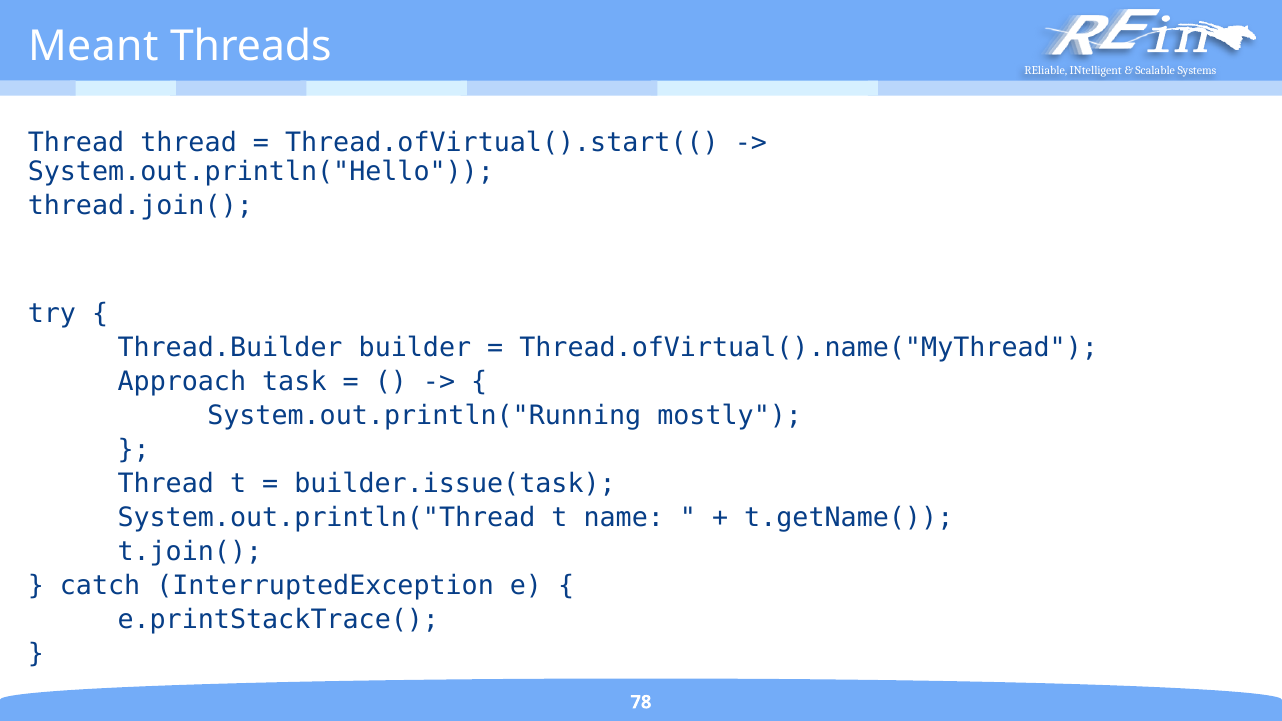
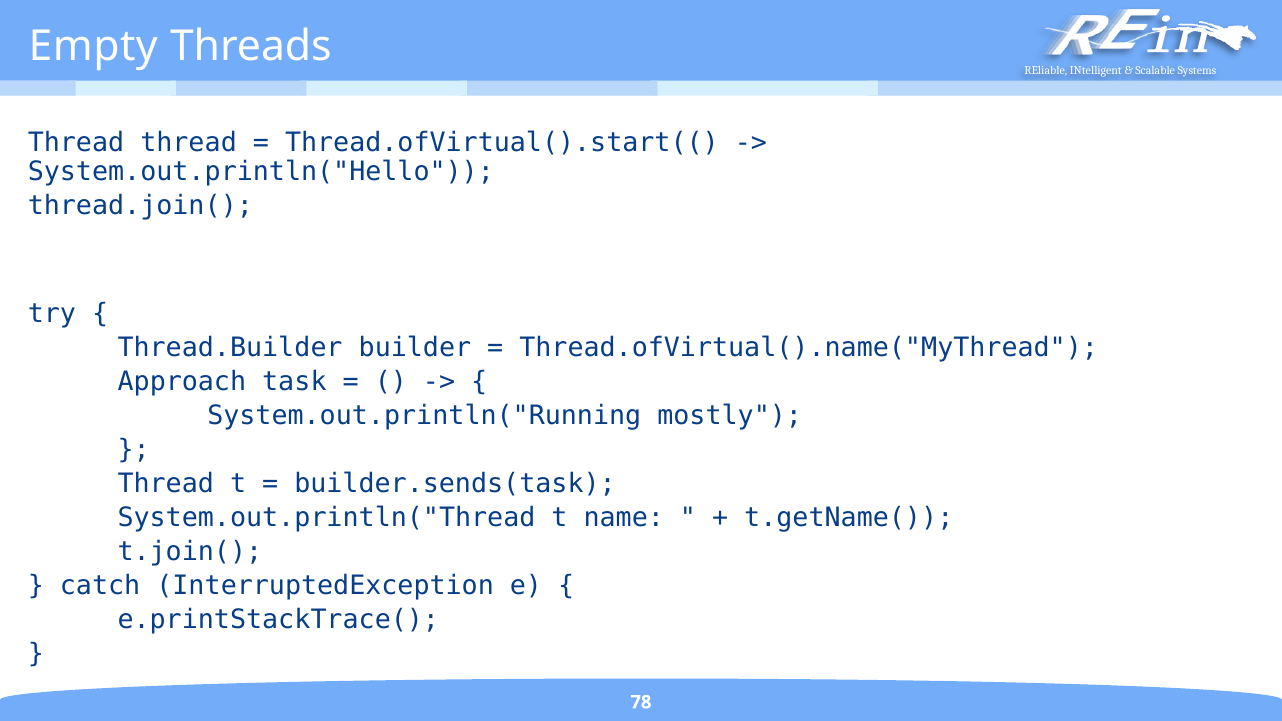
Meant: Meant -> Empty
builder.issue(task: builder.issue(task -> builder.sends(task
